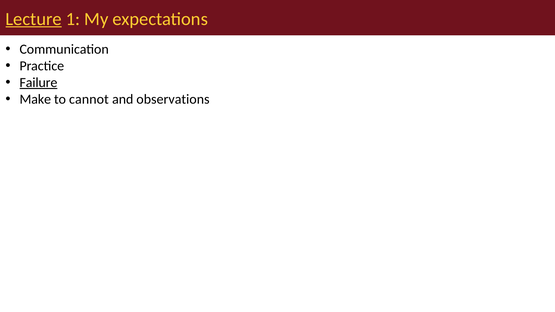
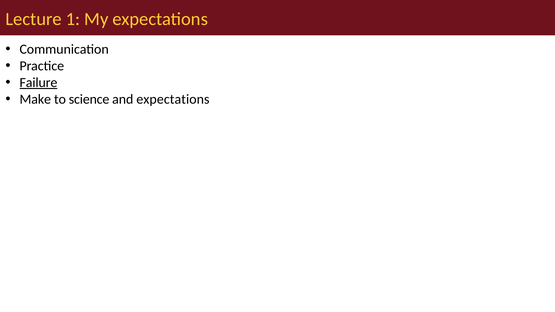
Lecture underline: present -> none
cannot: cannot -> science
and observations: observations -> expectations
